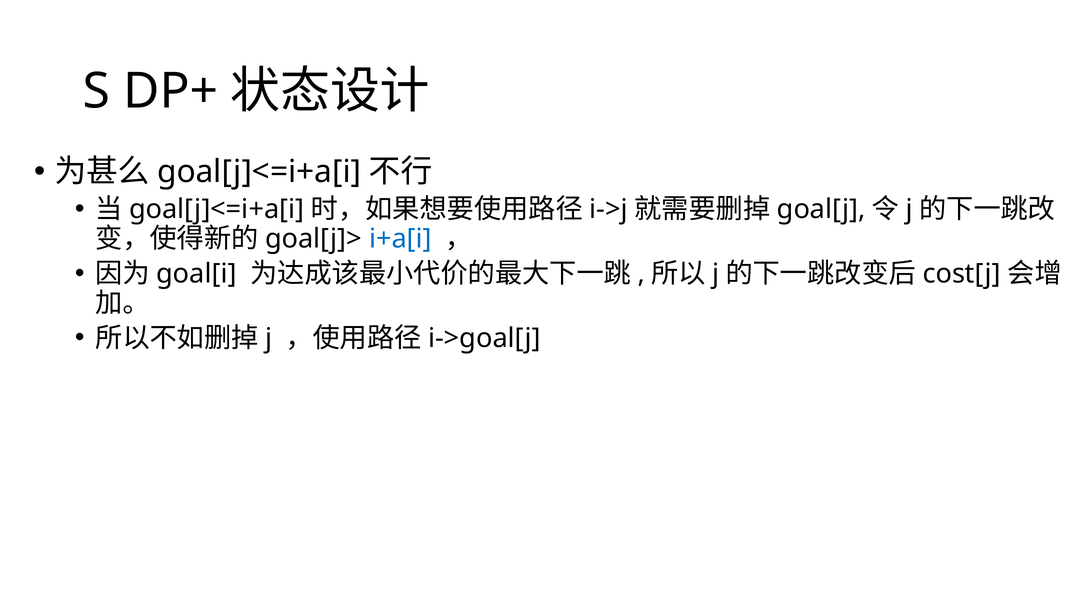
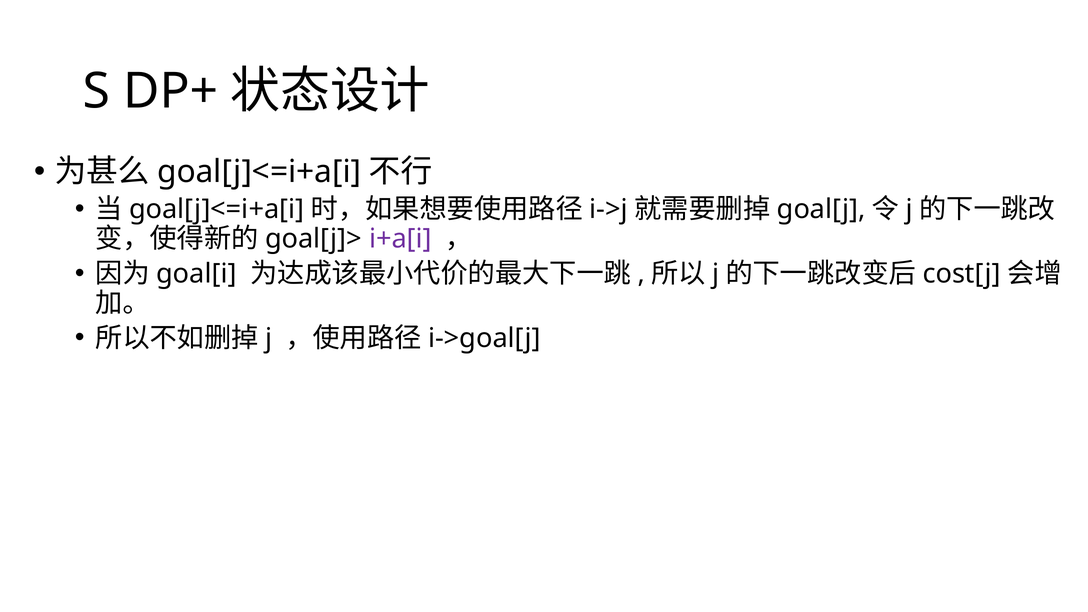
i+a[i colour: blue -> purple
